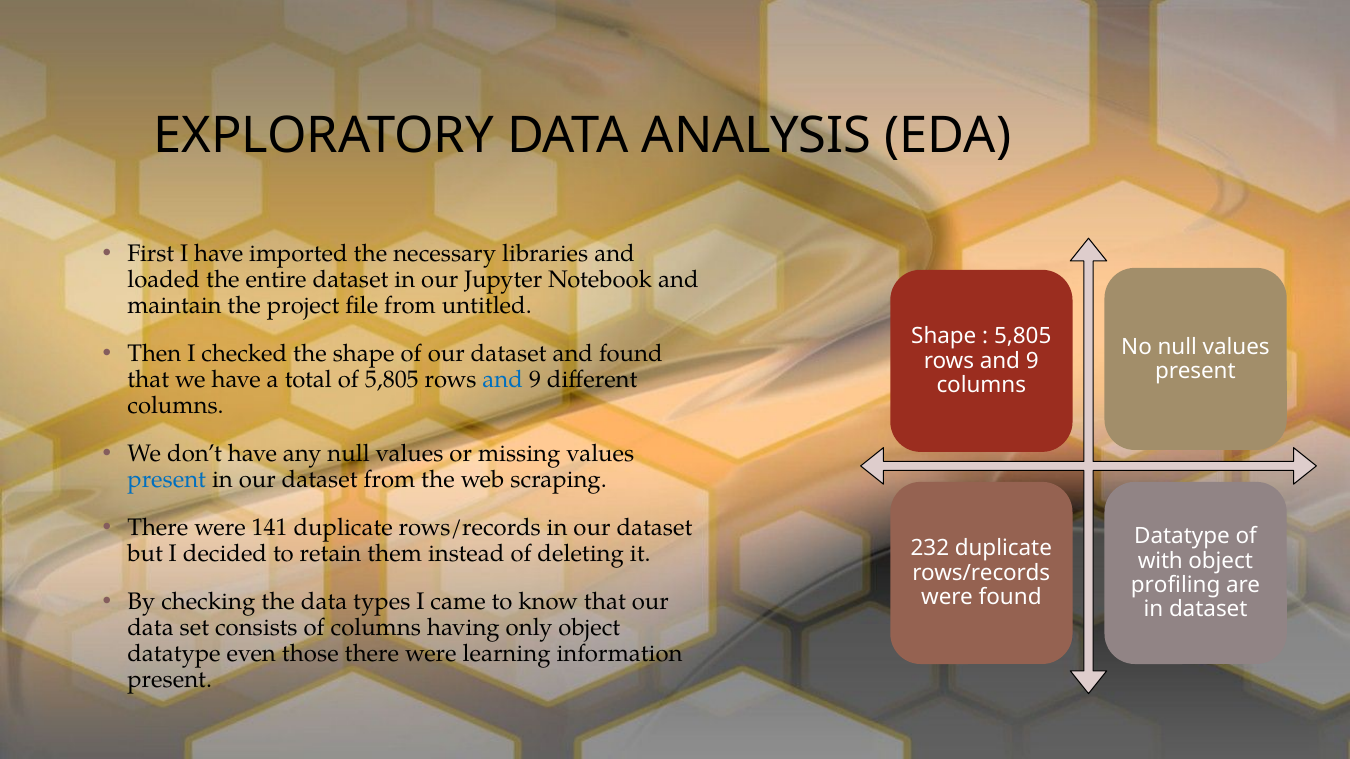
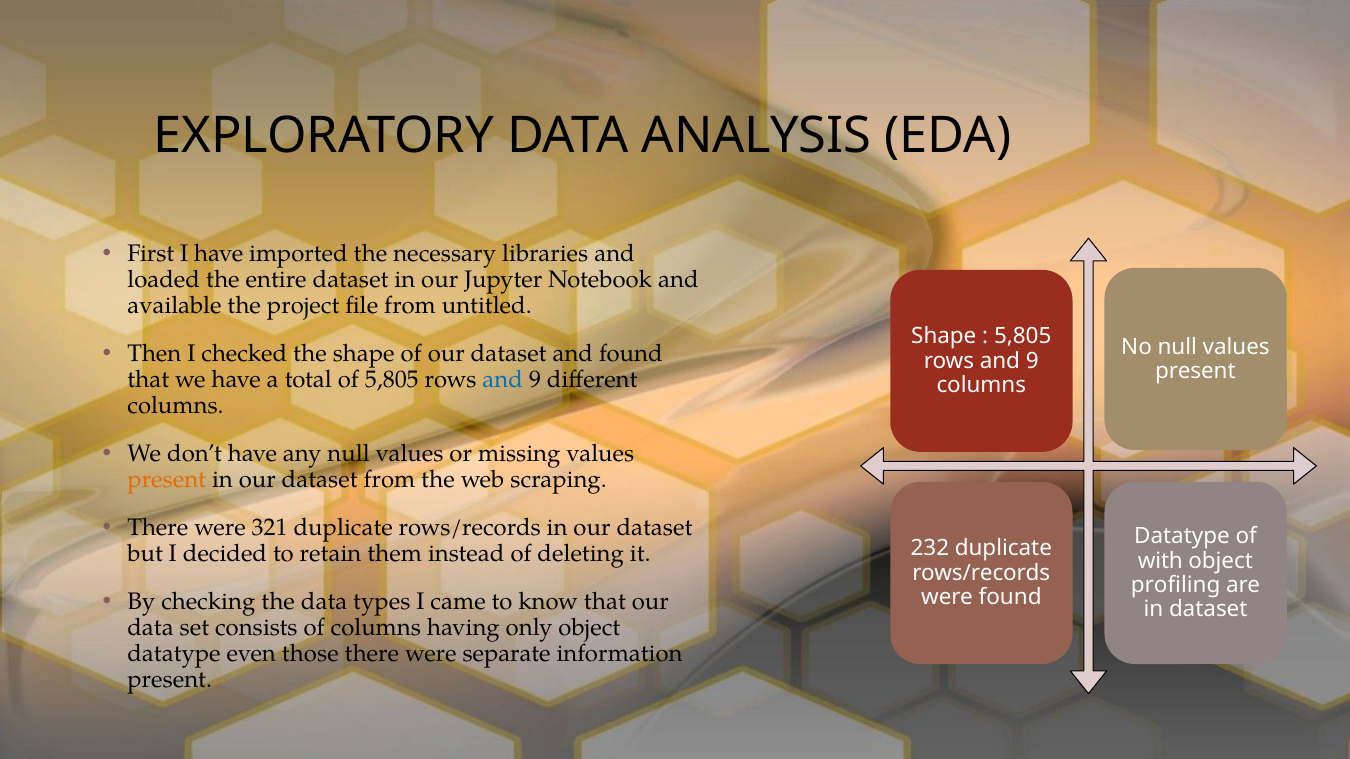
maintain: maintain -> available
present at (167, 480) colour: blue -> orange
141: 141 -> 321
learning: learning -> separate
